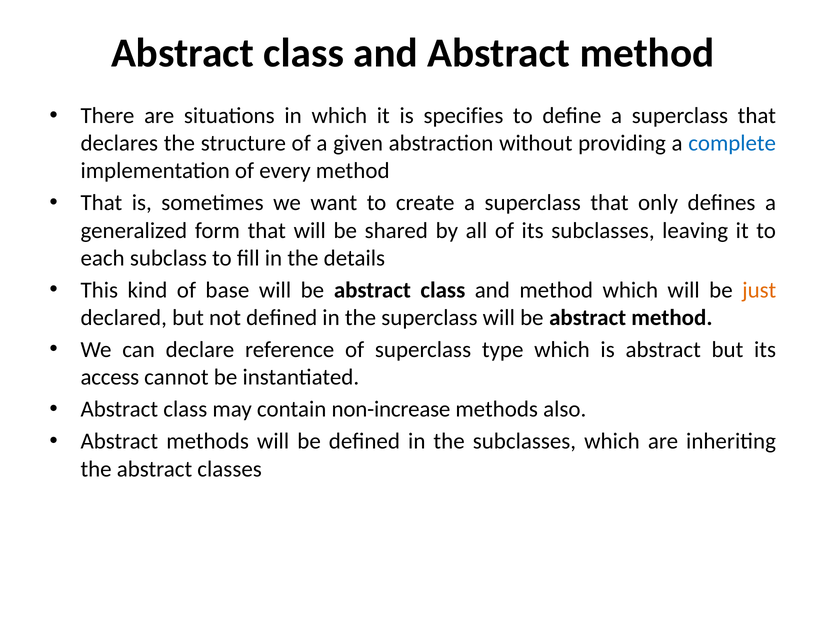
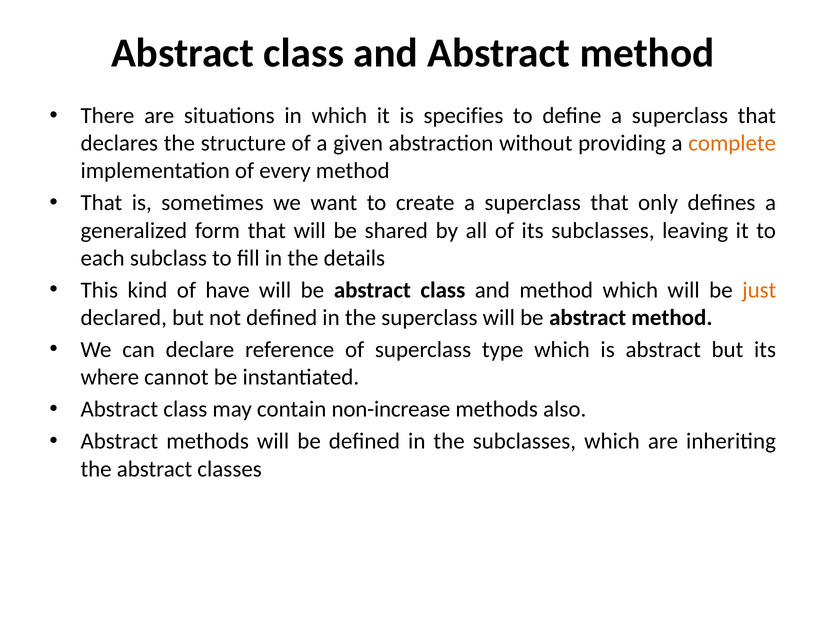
complete colour: blue -> orange
base: base -> have
access: access -> where
